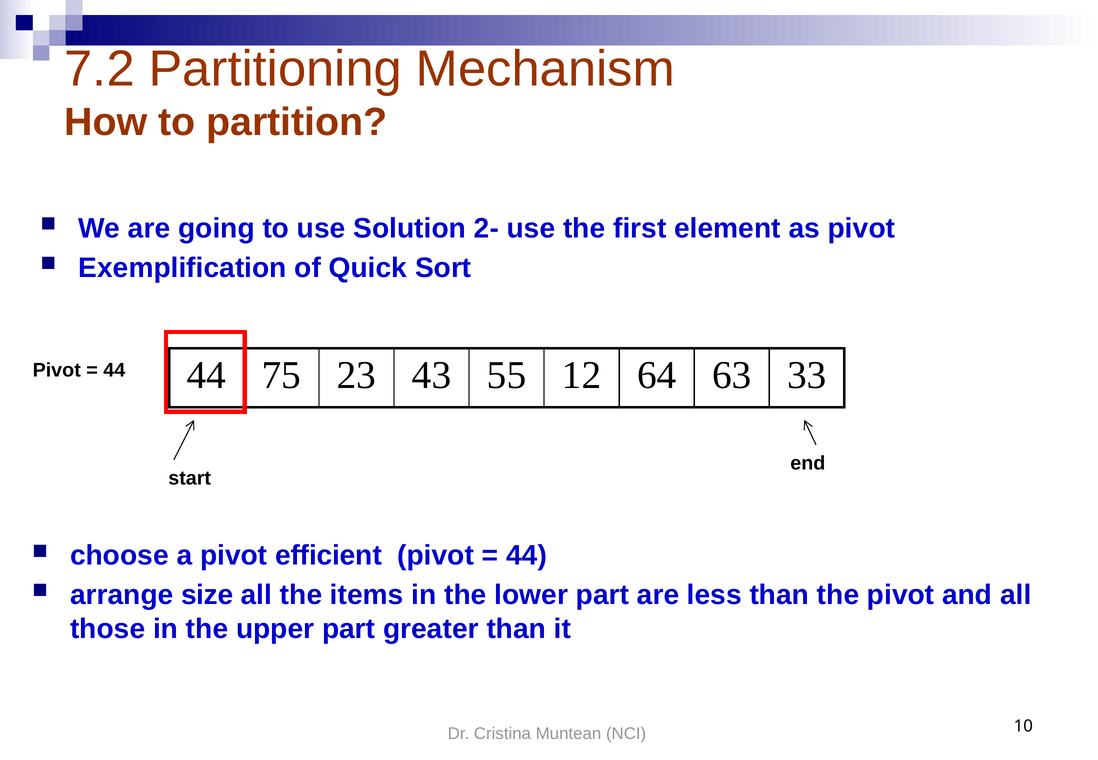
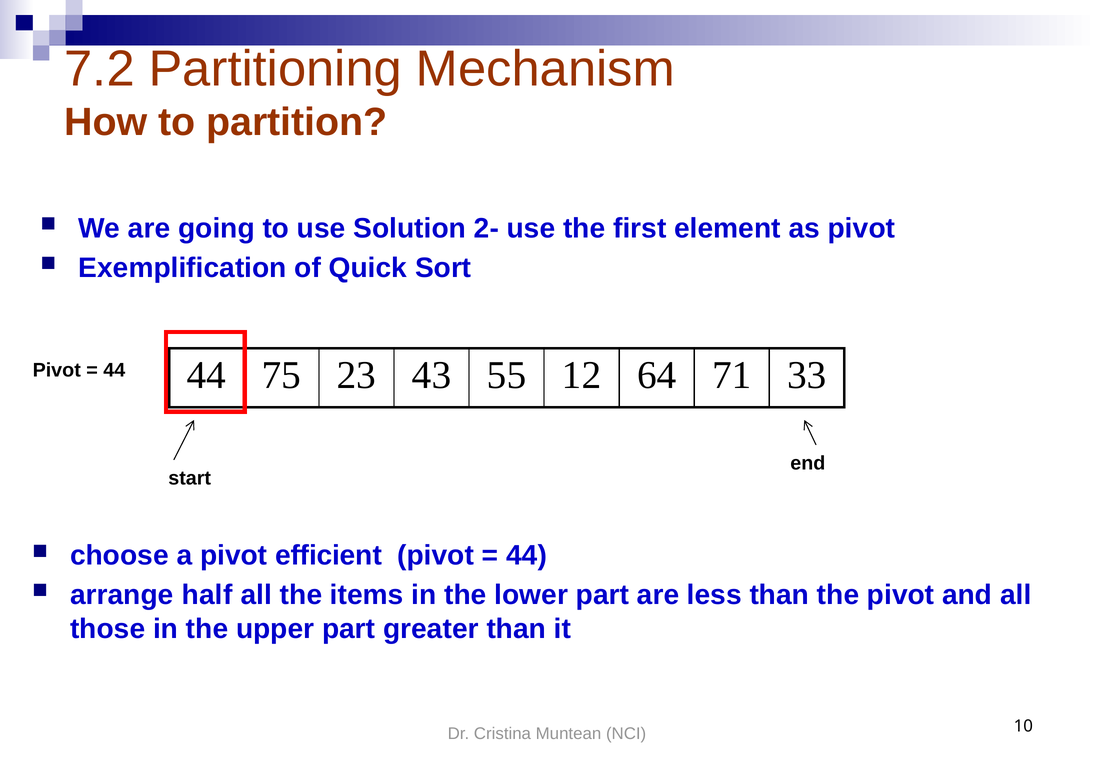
63: 63 -> 71
size: size -> half
